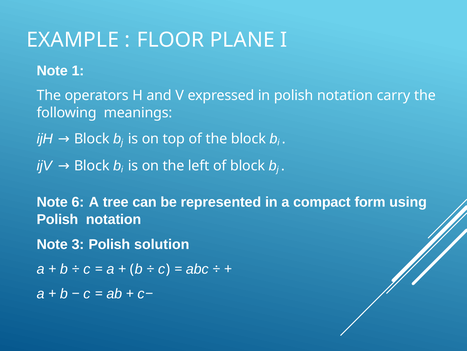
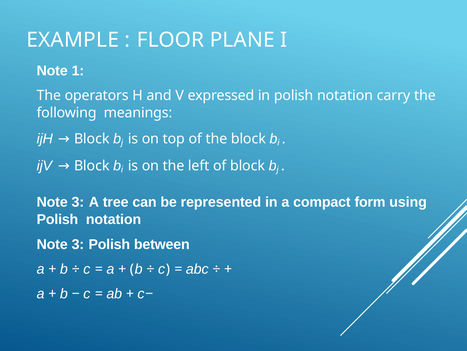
6 at (78, 202): 6 -> 3
solution: solution -> between
